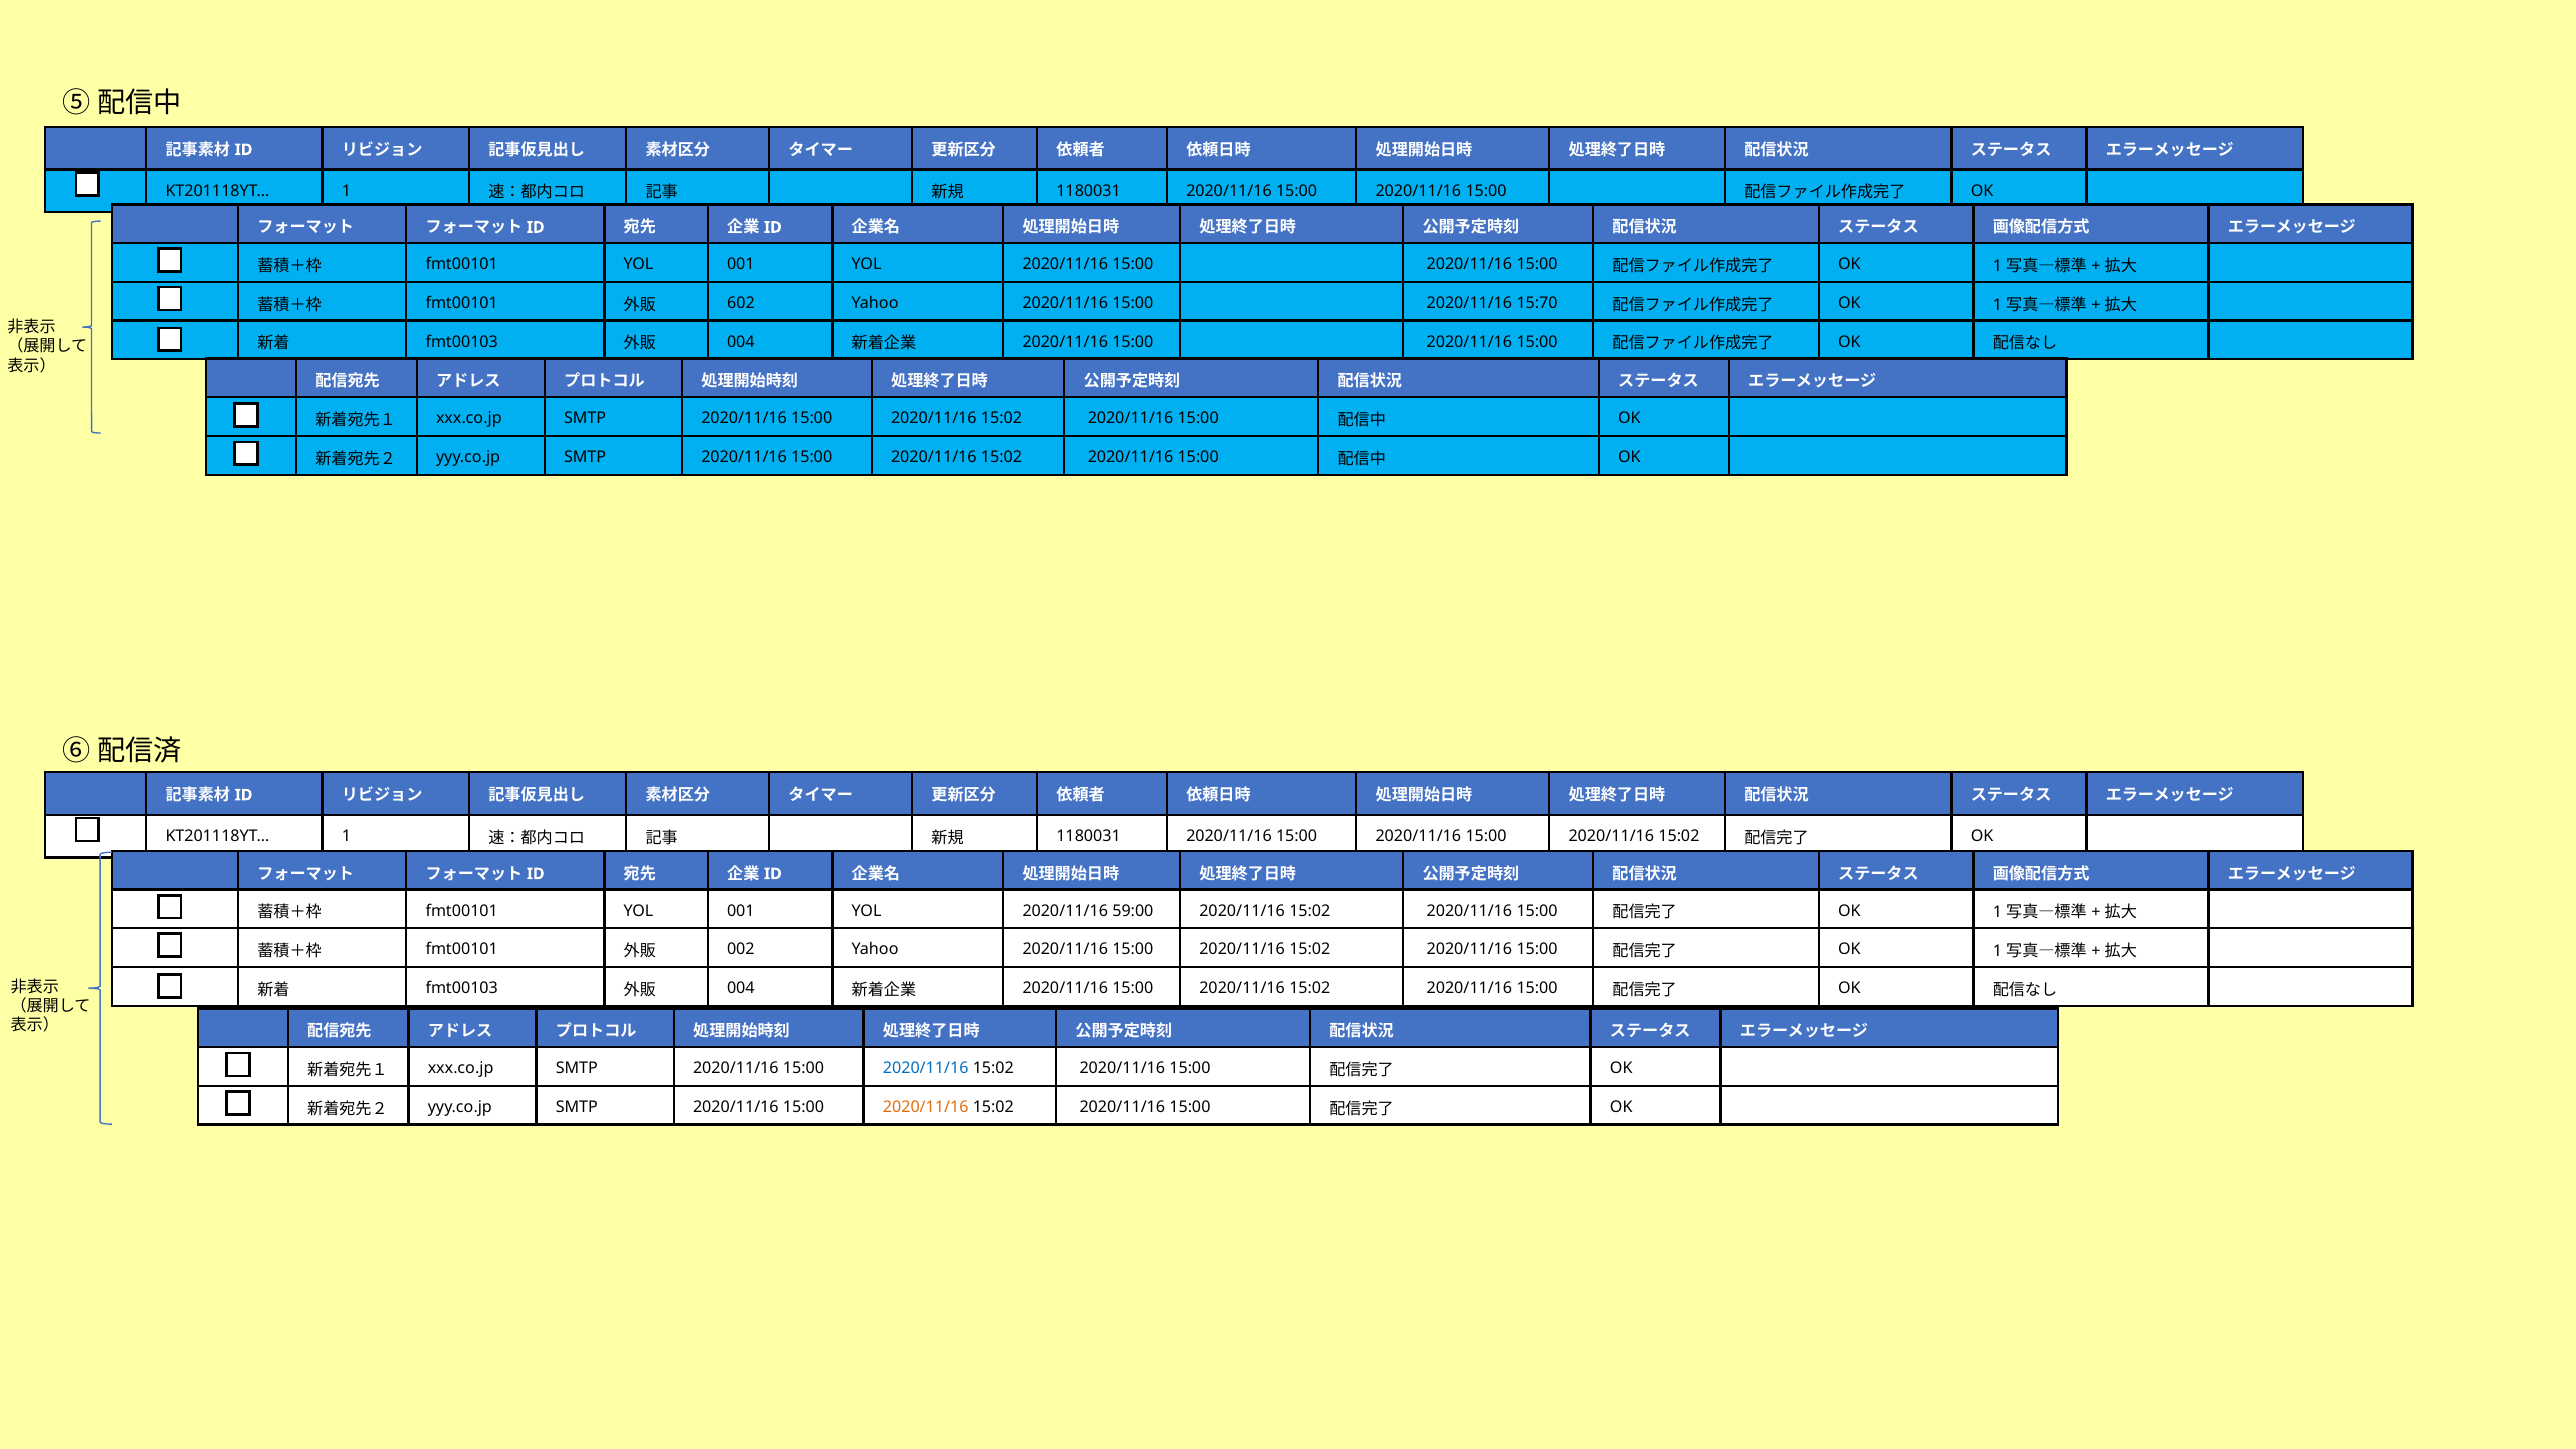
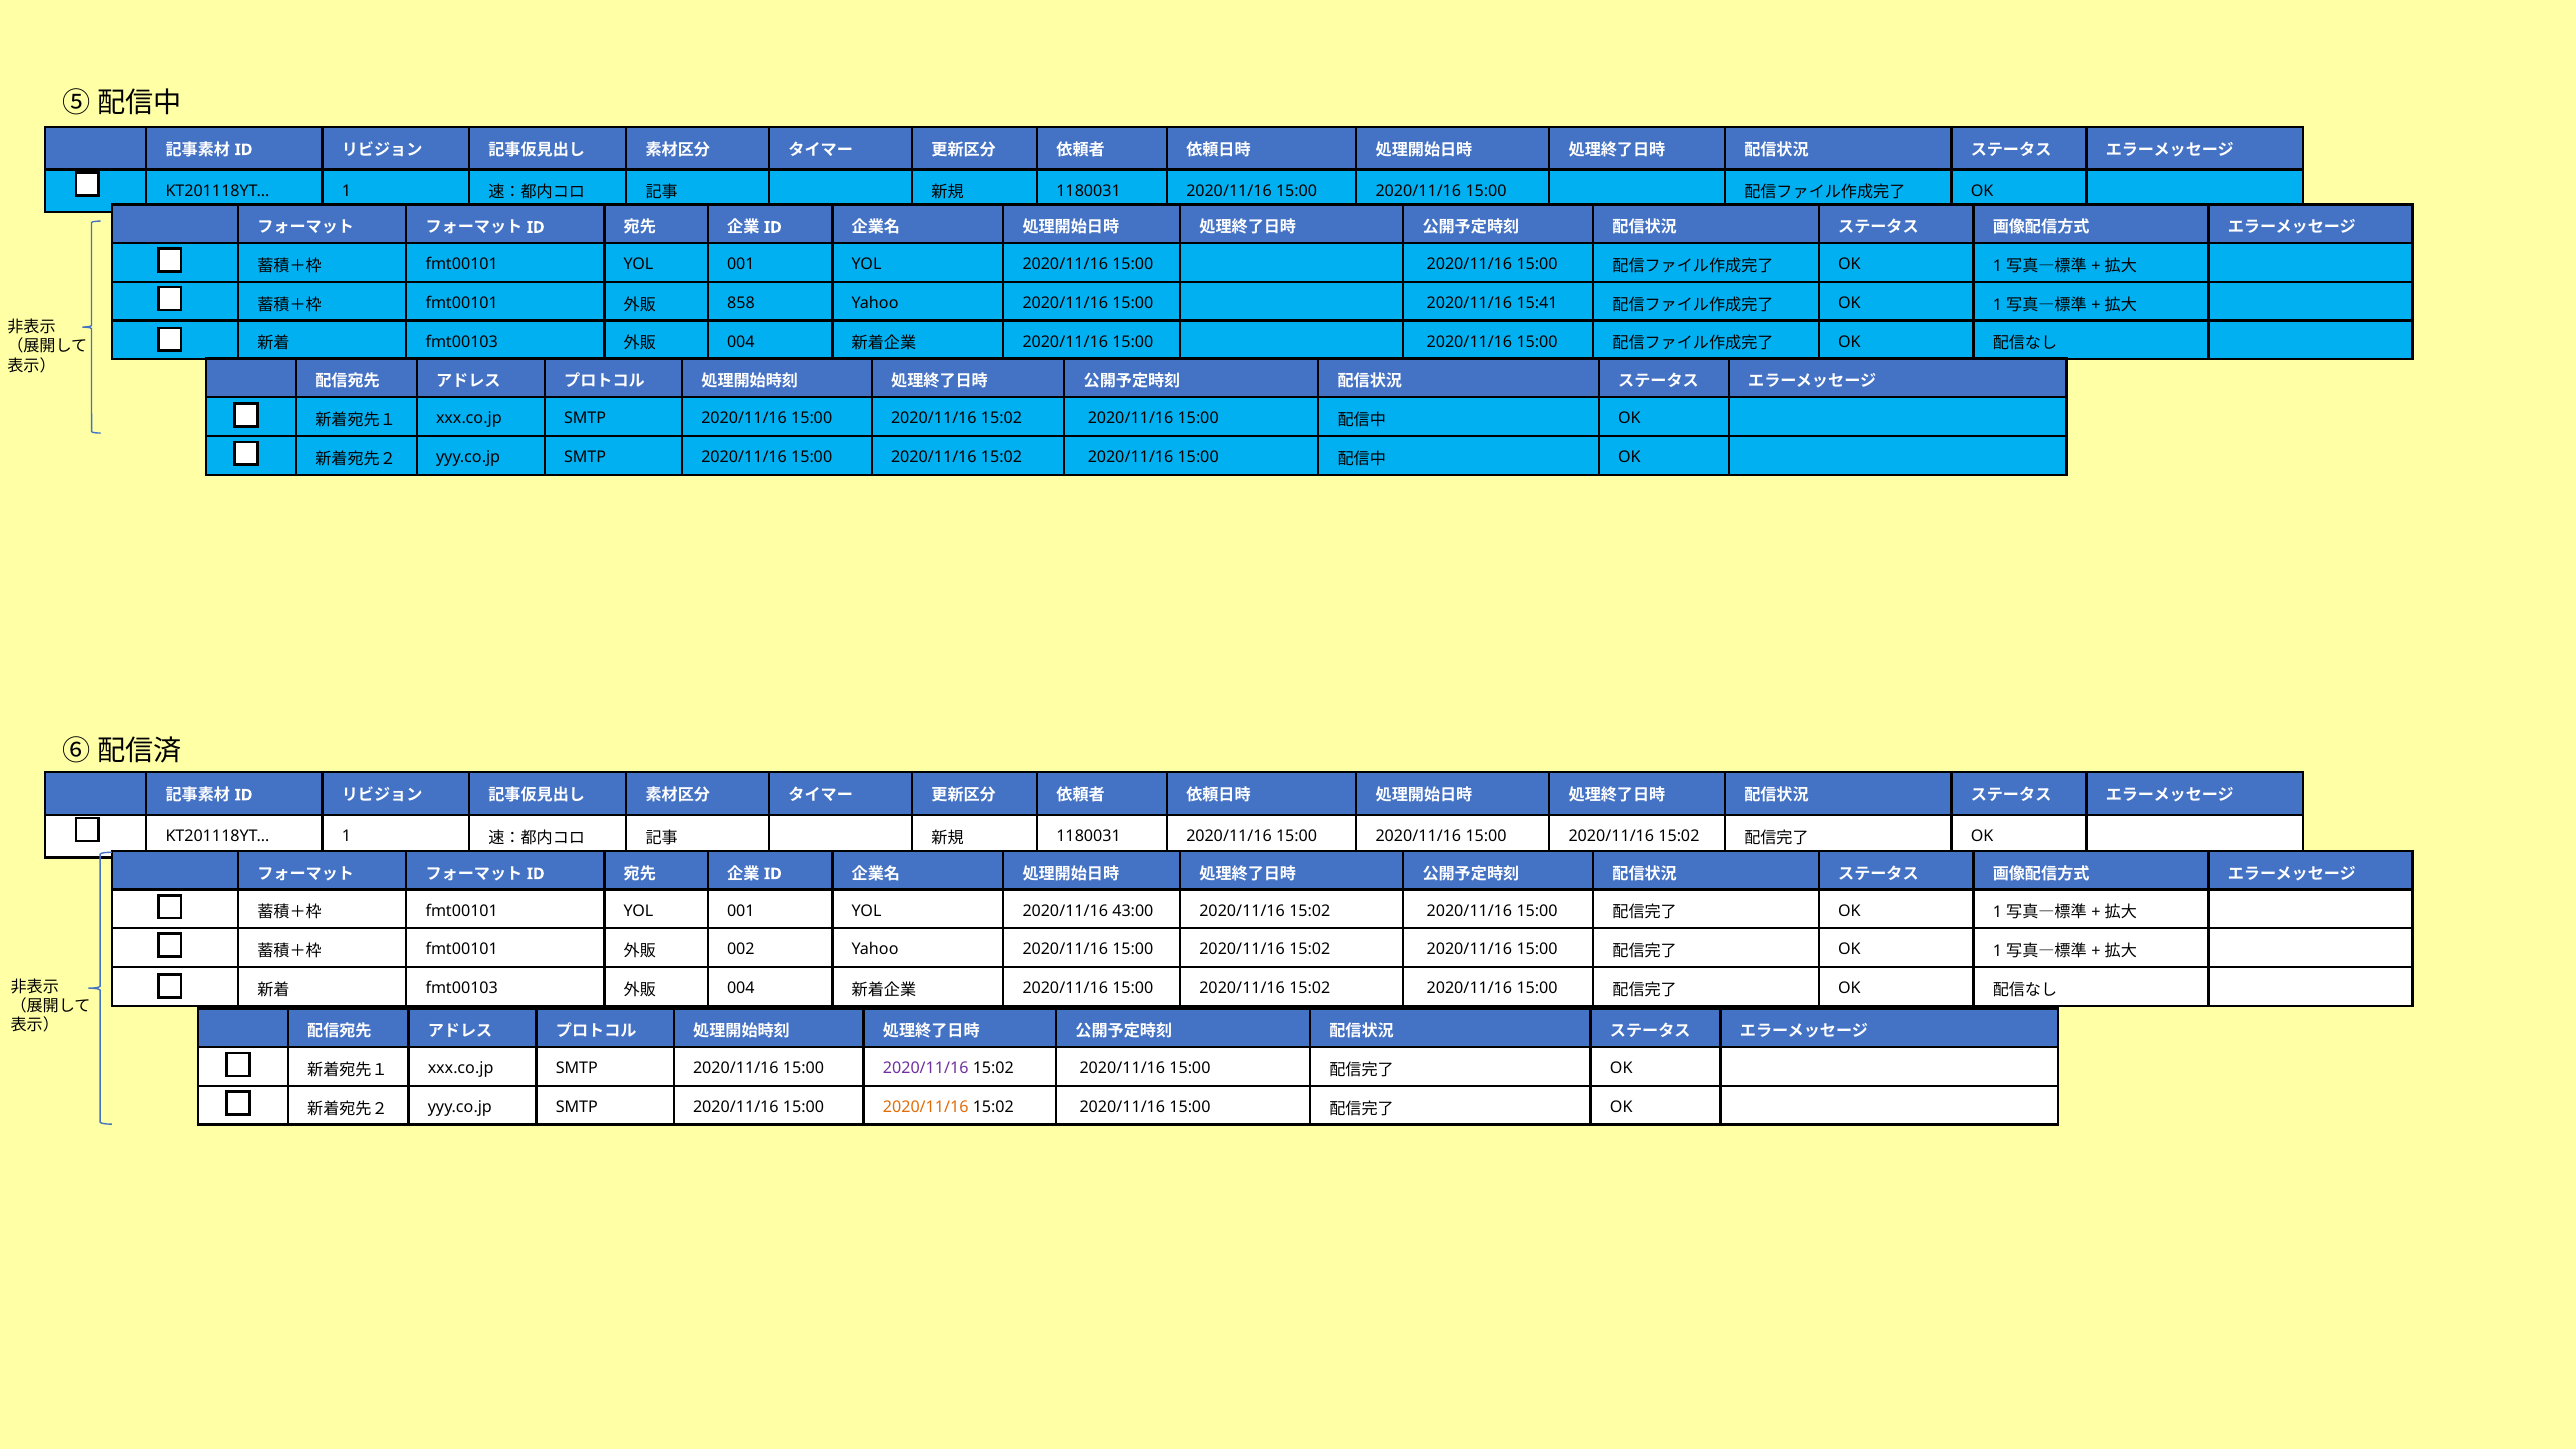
602: 602 -> 858
15:70: 15:70 -> 15:41
59:00: 59:00 -> 43:00
2020/11/16 at (926, 1068) colour: blue -> purple
